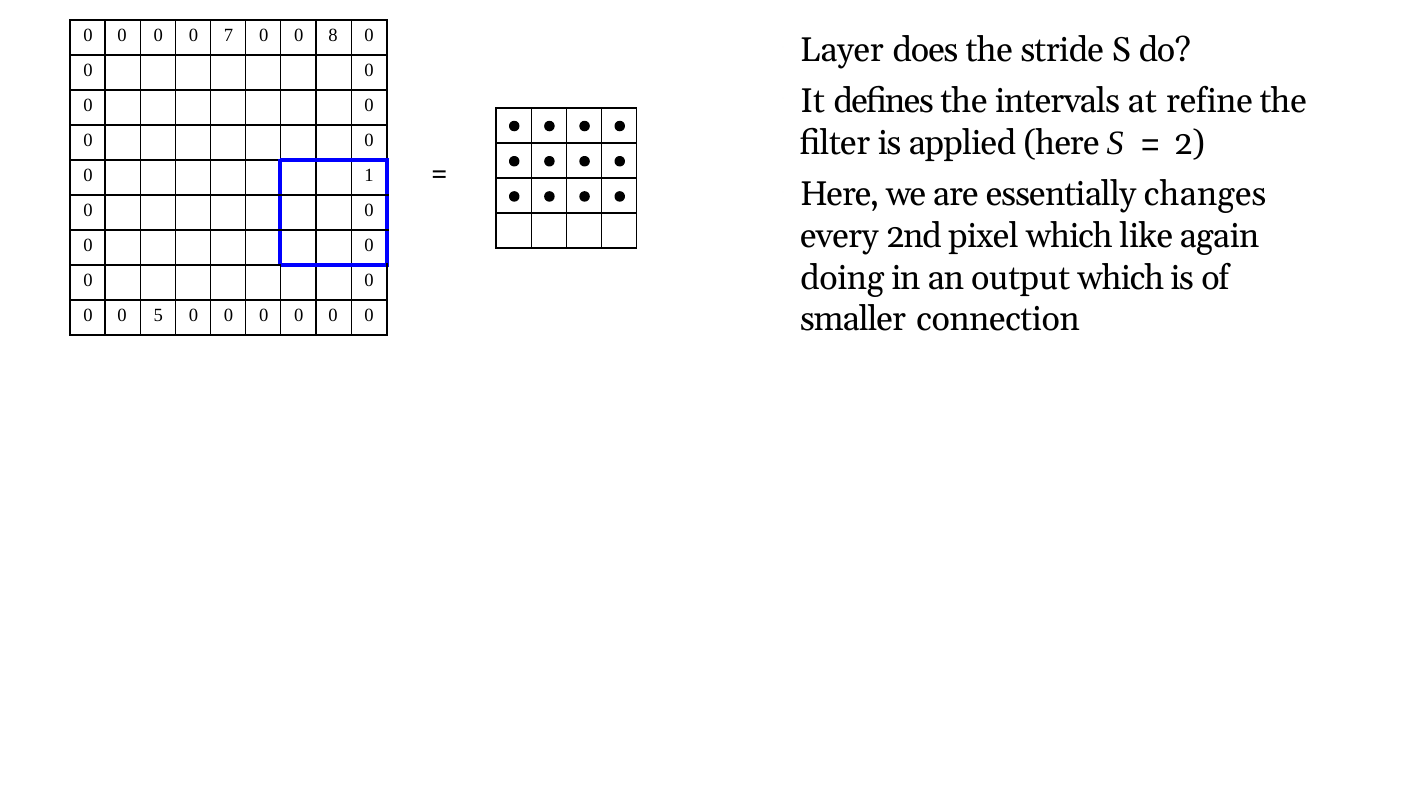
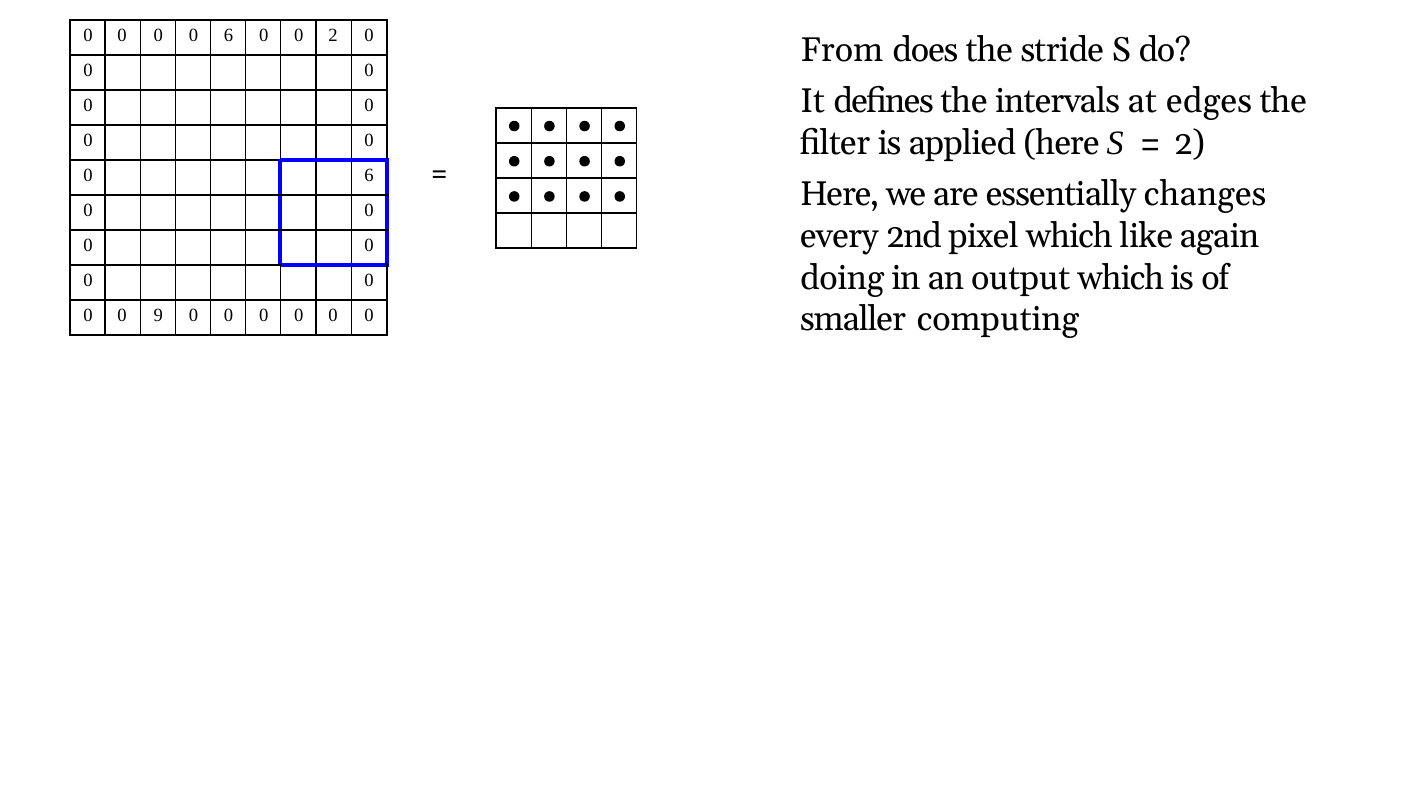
7 at (229, 36): 7 -> 6
0 8: 8 -> 2
Layer: Layer -> From
refine: refine -> edges
1 at (369, 175): 1 -> 6
5: 5 -> 9
connection: connection -> computing
